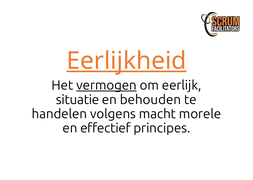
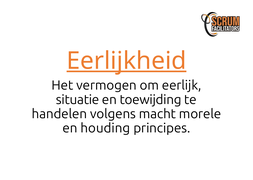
vermogen underline: present -> none
behouden: behouden -> toewijding
effectief: effectief -> houding
